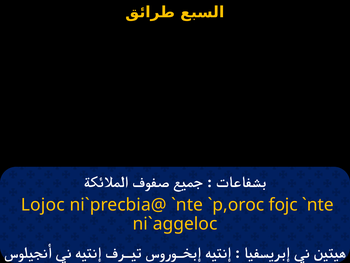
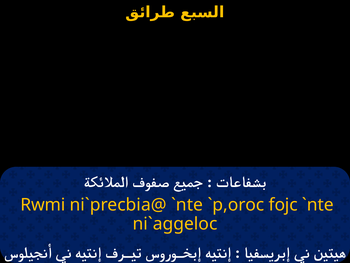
Lojoc: Lojoc -> Rwmi
